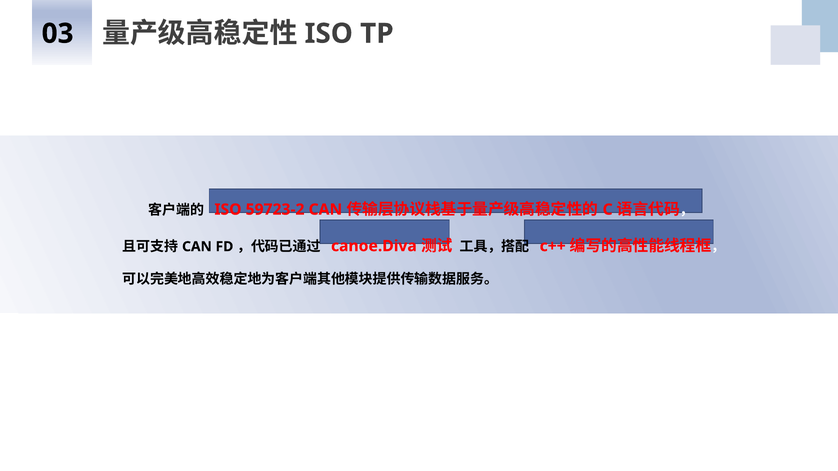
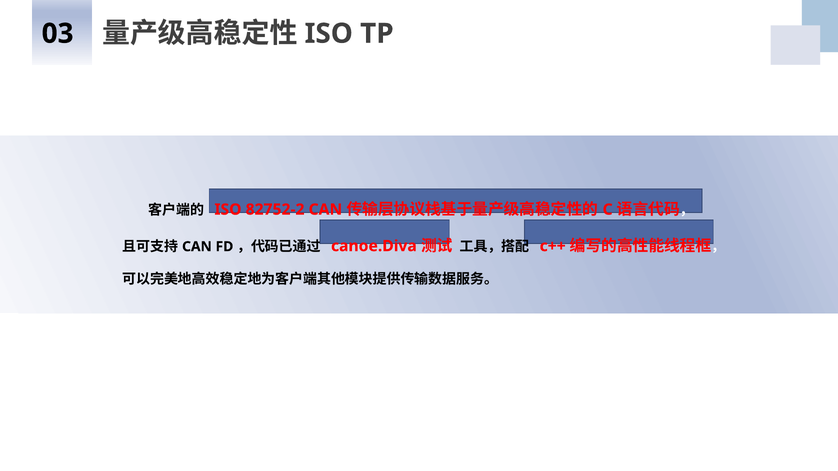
59723-2: 59723-2 -> 82752-2
